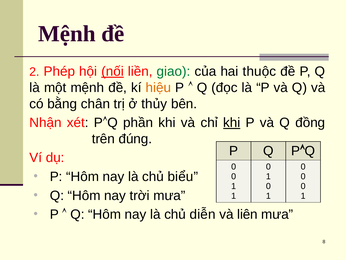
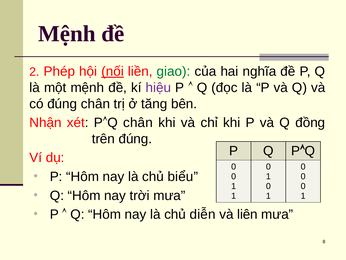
thuộc: thuộc -> nghĩa
hiệu colour: orange -> purple
có bằng: bằng -> đúng
thủy: thủy -> tăng
Q phần: phần -> chân
khi at (232, 122) underline: present -> none
